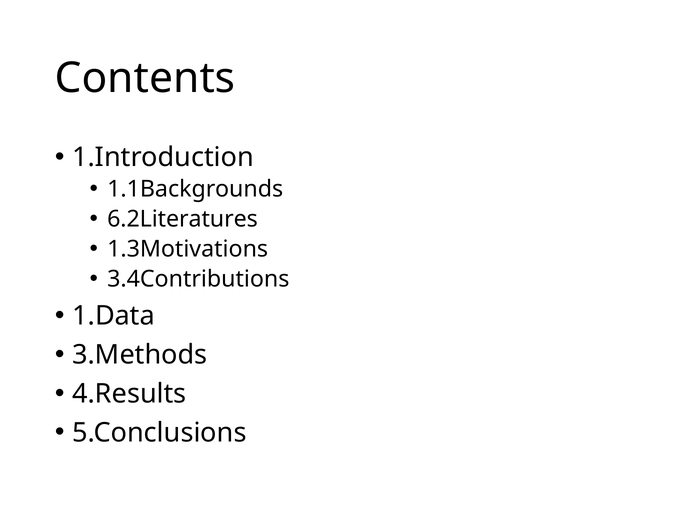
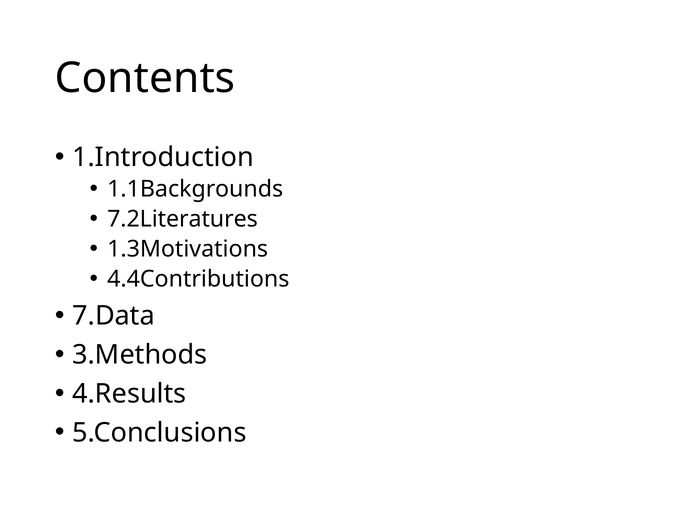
6.2Literatures: 6.2Literatures -> 7.2Literatures
3.4Contributions: 3.4Contributions -> 4.4Contributions
1.Data: 1.Data -> 7.Data
